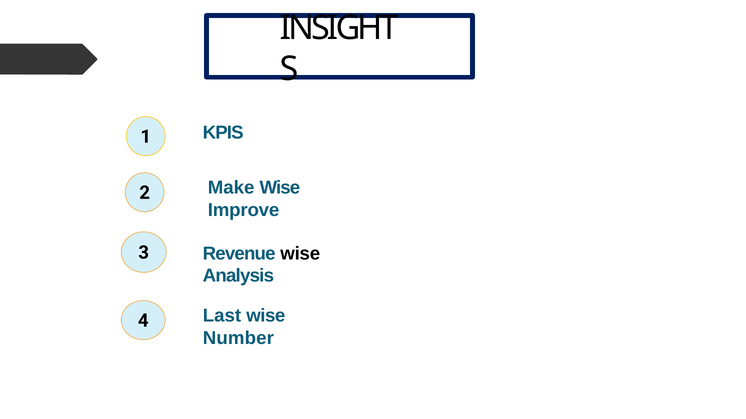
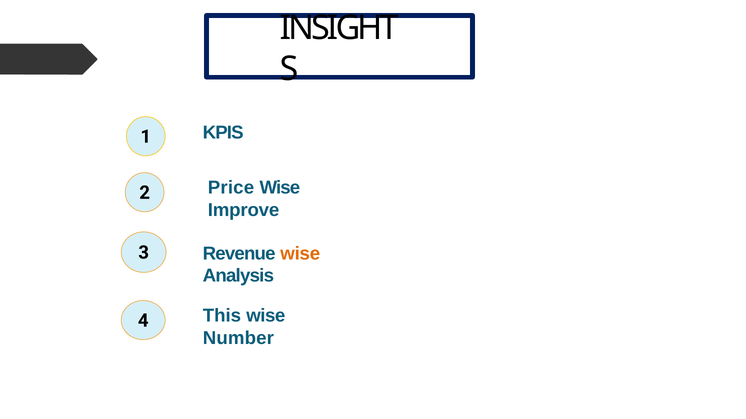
Make: Make -> Price
wise at (300, 254) colour: black -> orange
Last: Last -> This
